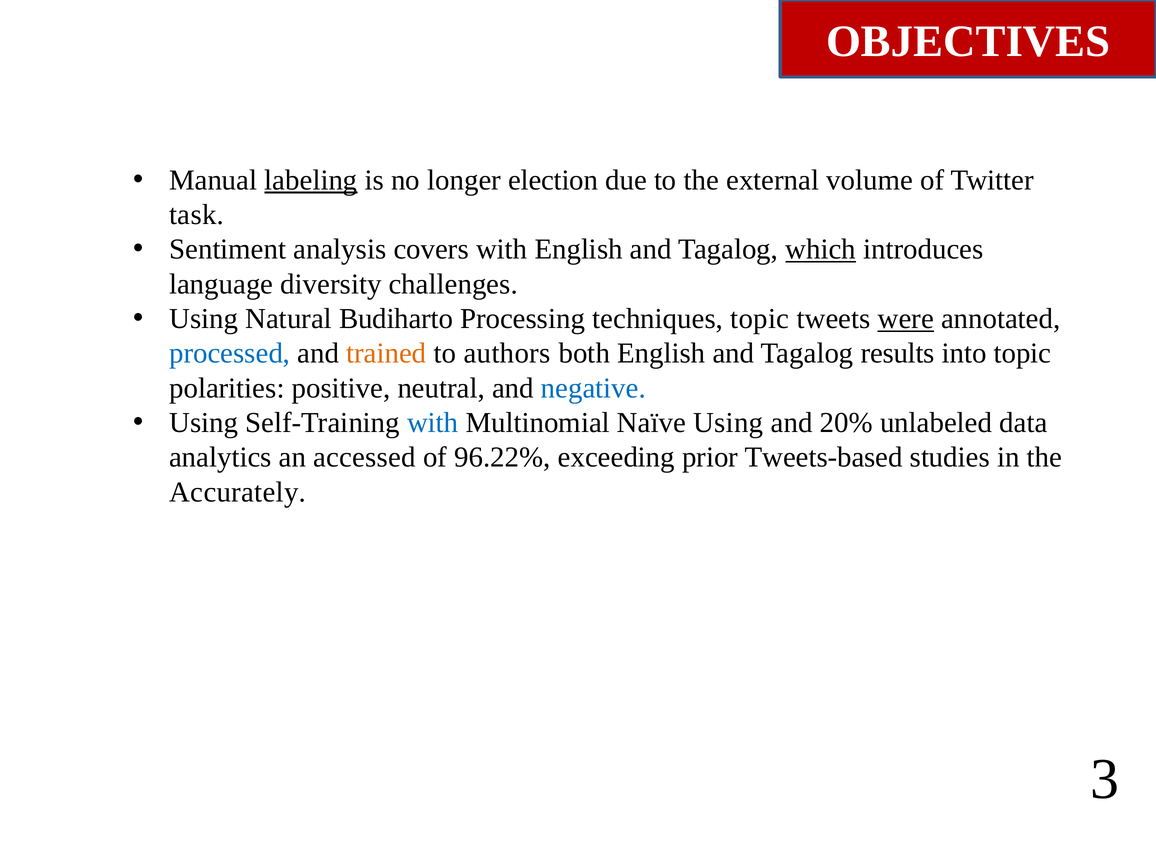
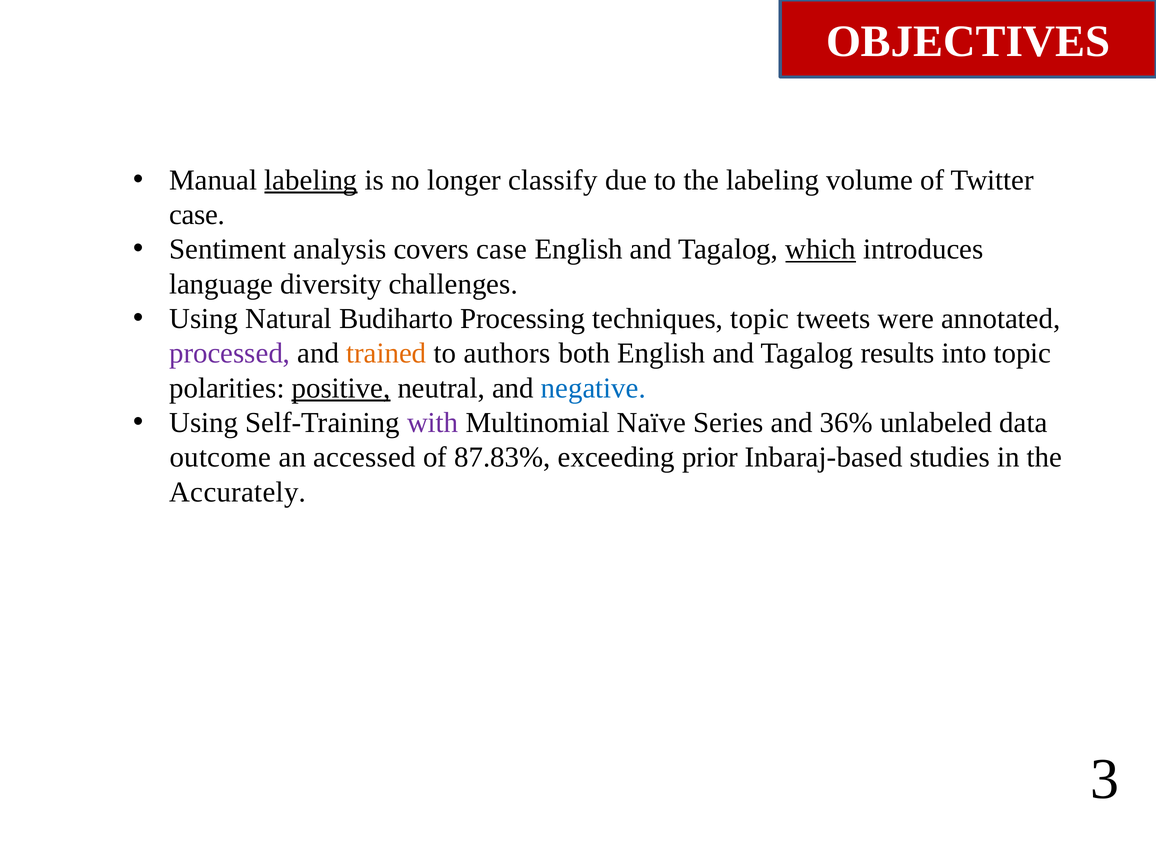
election: election -> classify
the external: external -> labeling
task at (197, 215): task -> case
covers with: with -> case
were underline: present -> none
processed colour: blue -> purple
positive underline: none -> present
with at (433, 423) colour: blue -> purple
Naïve Using: Using -> Series
20%: 20% -> 36%
analytics: analytics -> outcome
96.22%: 96.22% -> 87.83%
Tweets-based: Tweets-based -> Inbaraj-based
